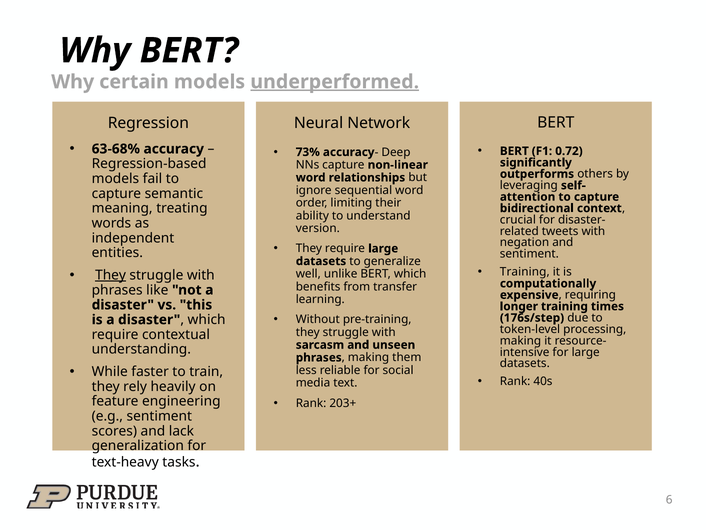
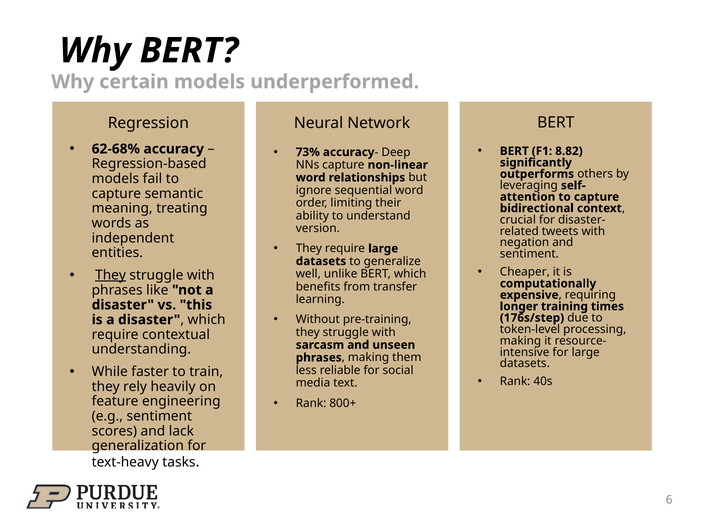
underperformed underline: present -> none
63-68%: 63-68% -> 62-68%
0.72: 0.72 -> 8.82
Training at (525, 272): Training -> Cheaper
203+: 203+ -> 800+
